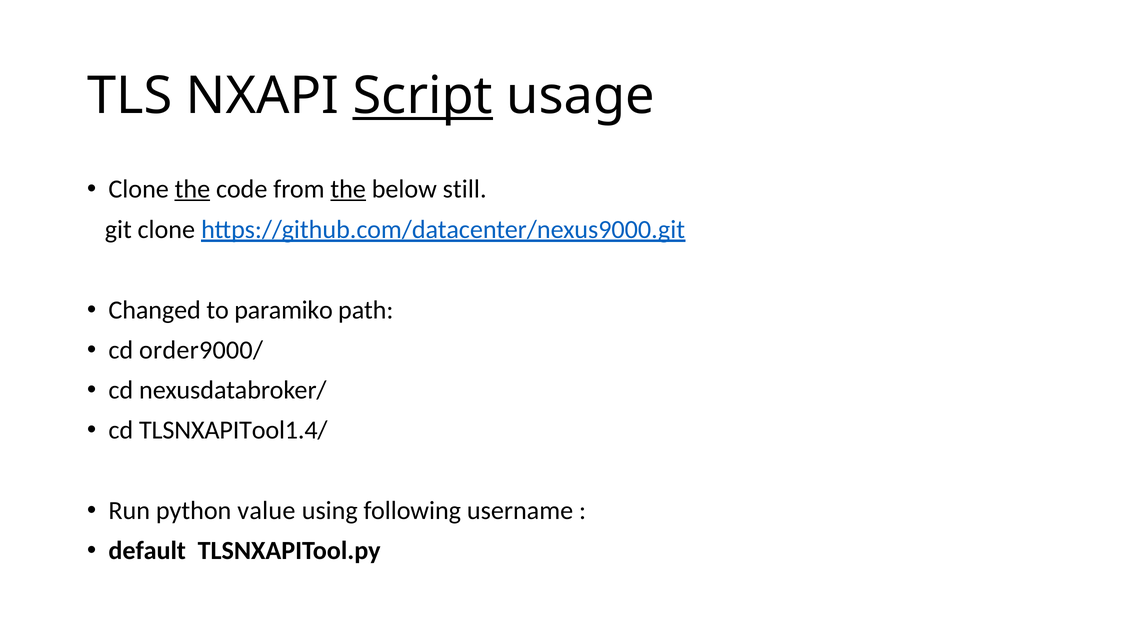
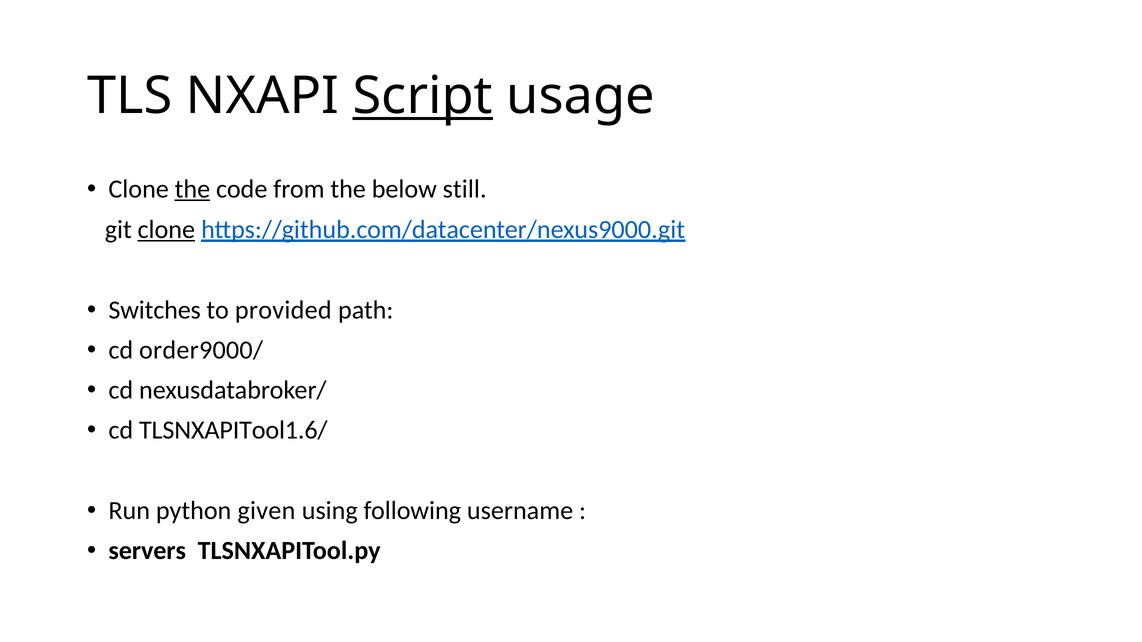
the at (348, 189) underline: present -> none
clone at (166, 230) underline: none -> present
Changed: Changed -> Switches
paramiko: paramiko -> provided
TLSNXAPITool1.4/: TLSNXAPITool1.4/ -> TLSNXAPITool1.6/
value: value -> given
default: default -> servers
